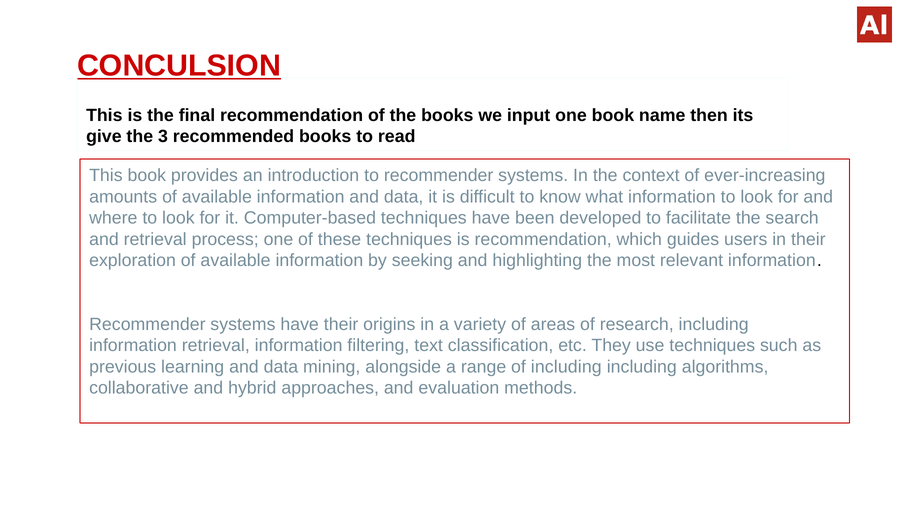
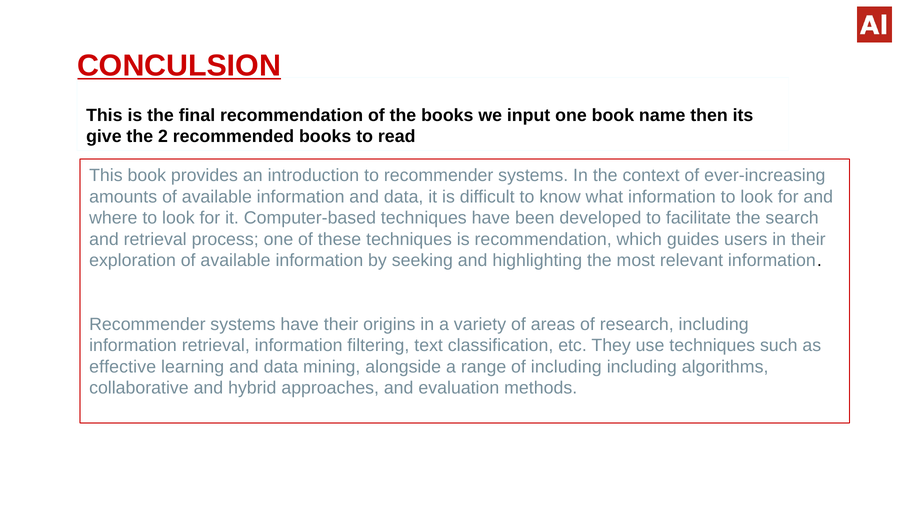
3: 3 -> 2
previous: previous -> effective
